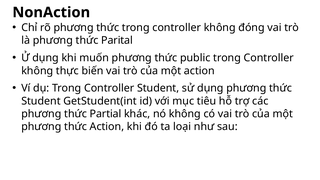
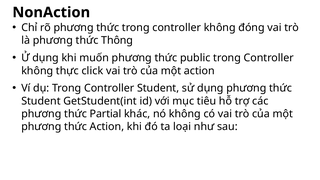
Parital: Parital -> Thông
biến: biến -> click
